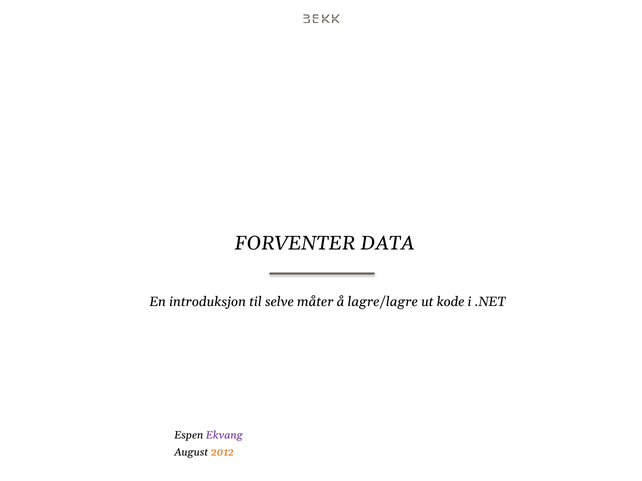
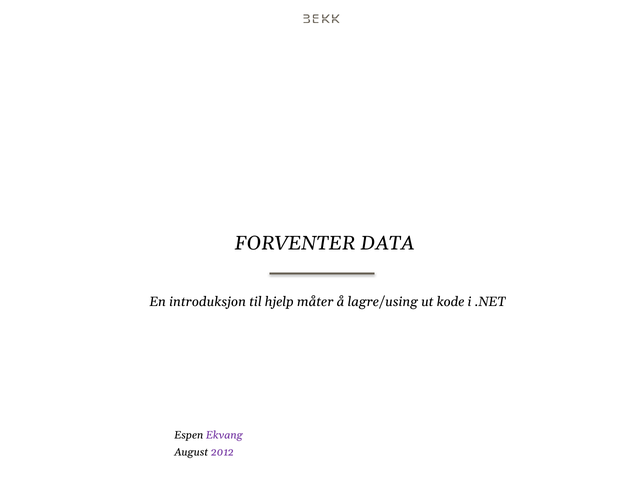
selve: selve -> hjelp
lagre/lagre: lagre/lagre -> lagre/using
2012 colour: orange -> purple
